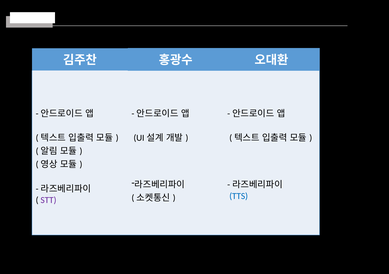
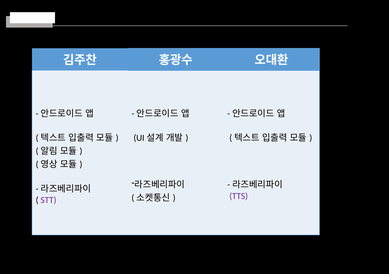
TTS colour: blue -> purple
